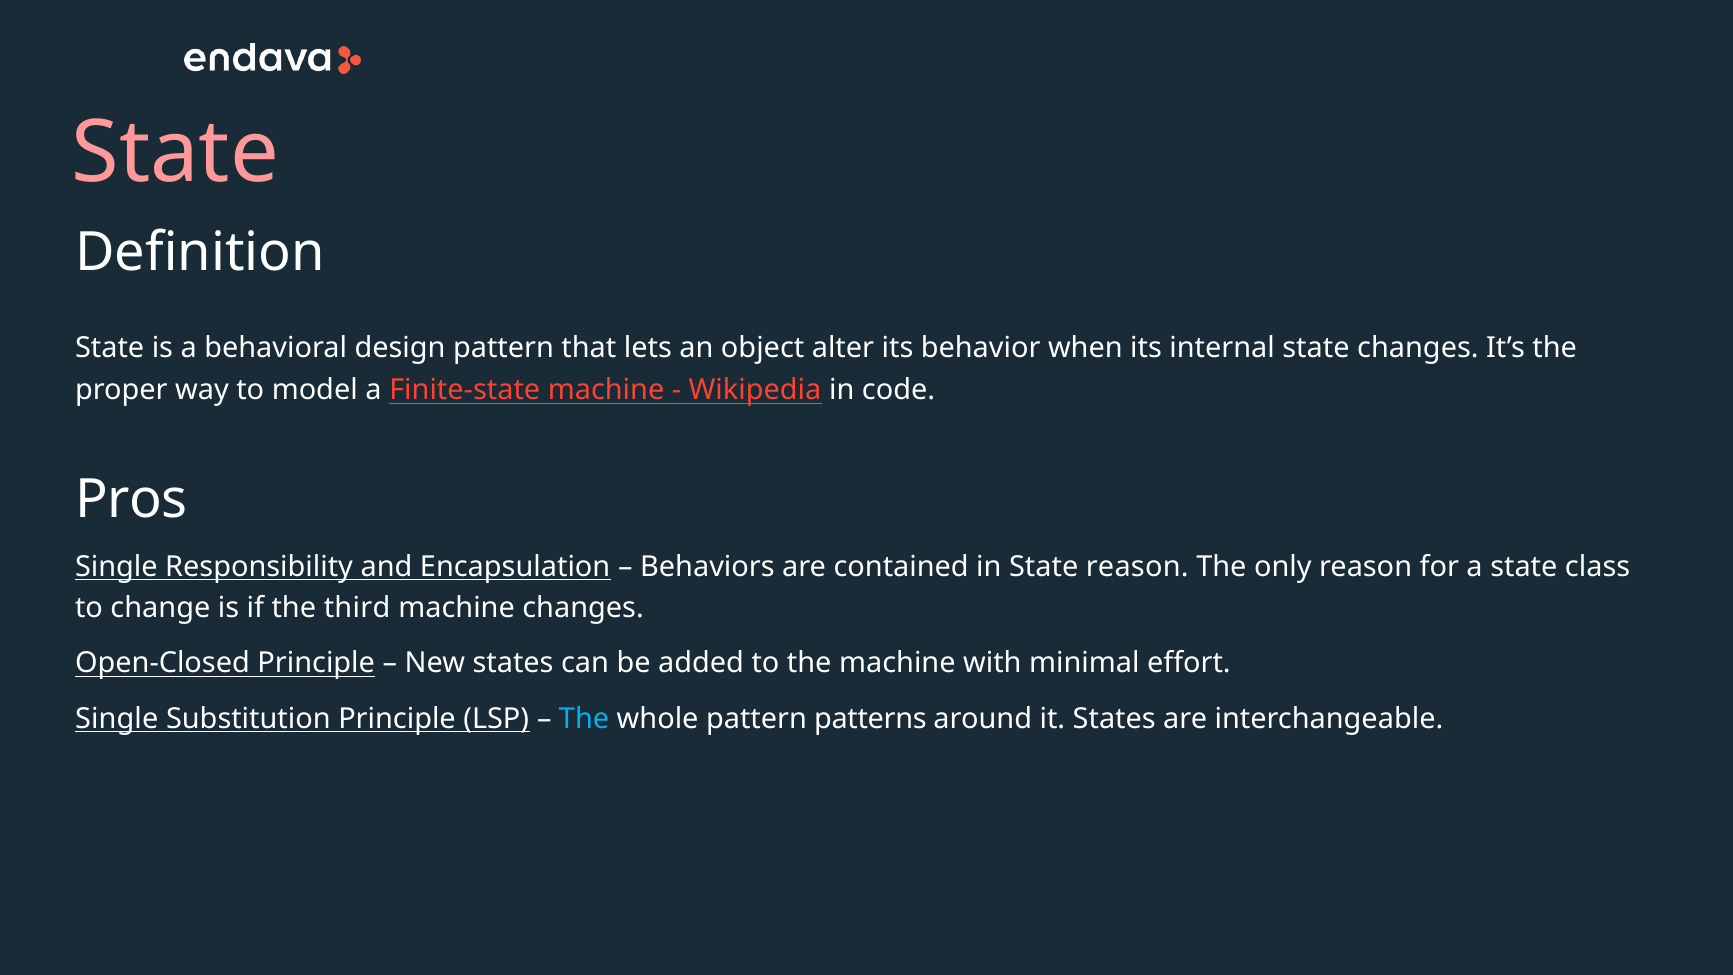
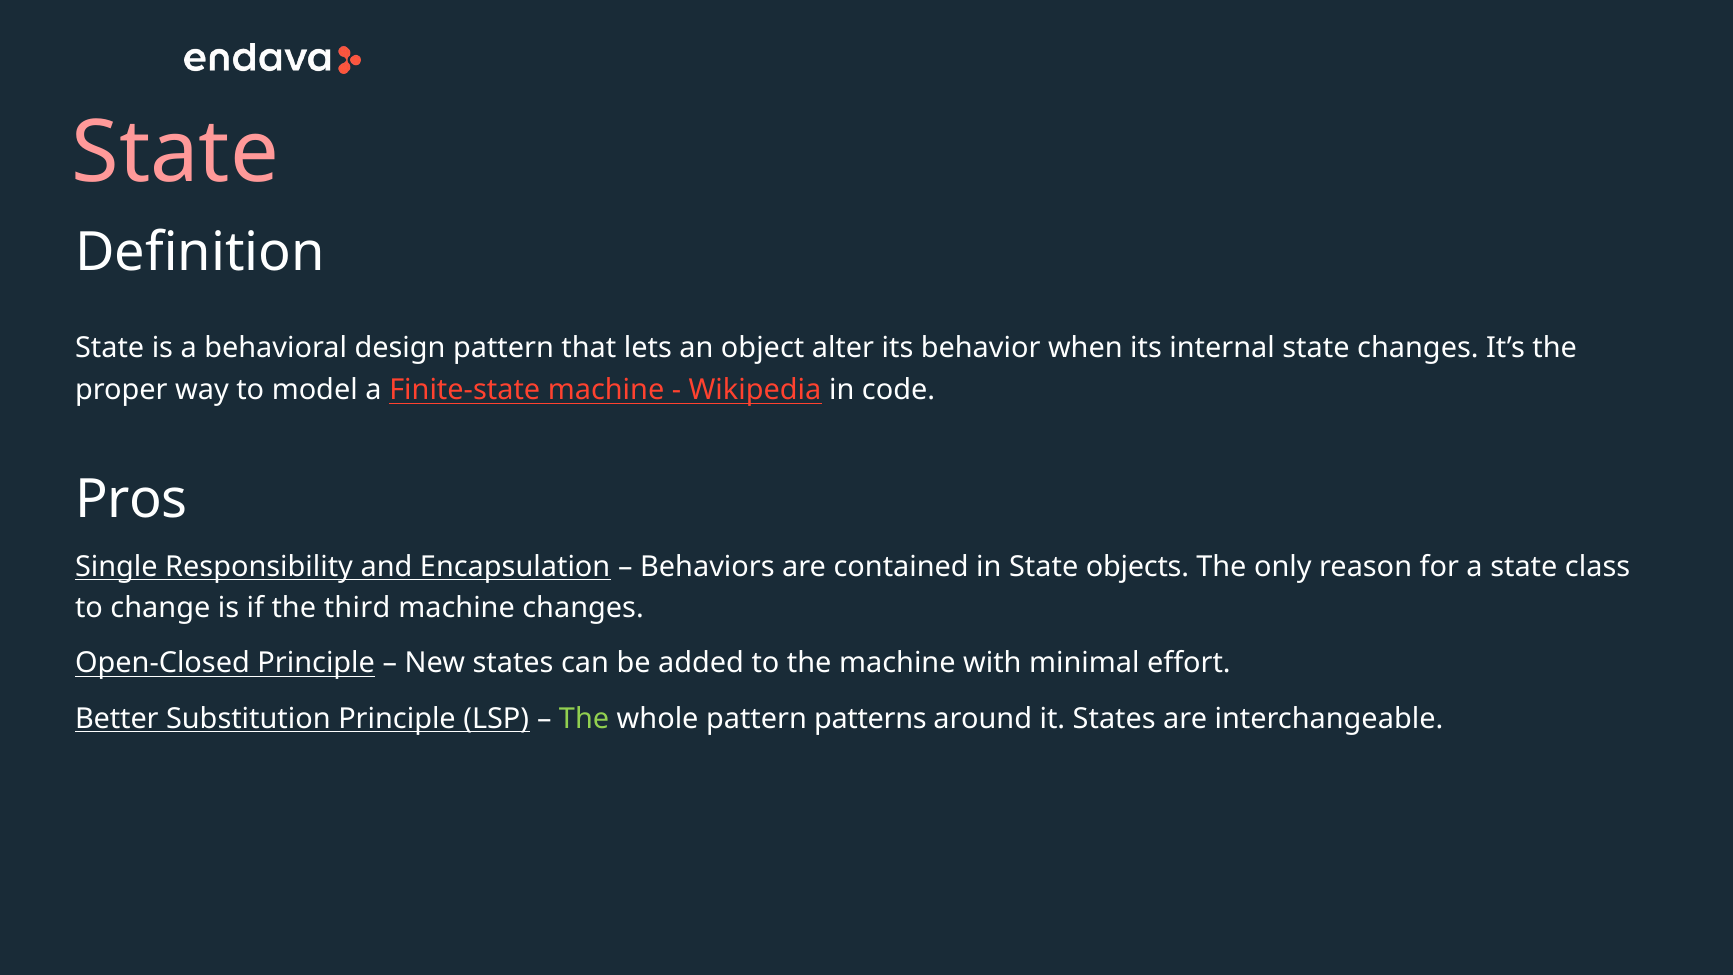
State reason: reason -> objects
Single at (117, 718): Single -> Better
The at (584, 718) colour: light blue -> light green
